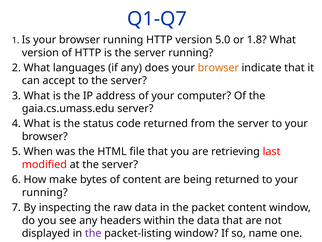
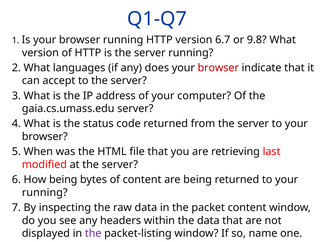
5.0: 5.0 -> 6.7
1.8: 1.8 -> 9.8
browser at (218, 68) colour: orange -> red
How make: make -> being
